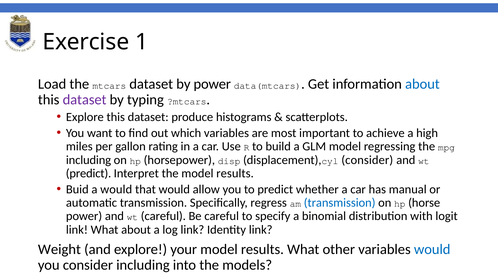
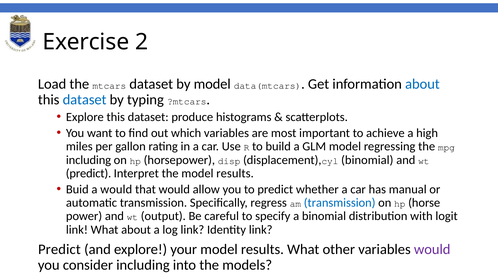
1: 1 -> 2
by power: power -> model
dataset at (85, 100) colour: purple -> blue
consider at (367, 160): consider -> binomial
wt careful: careful -> output
Weight at (59, 249): Weight -> Predict
would at (432, 249) colour: blue -> purple
